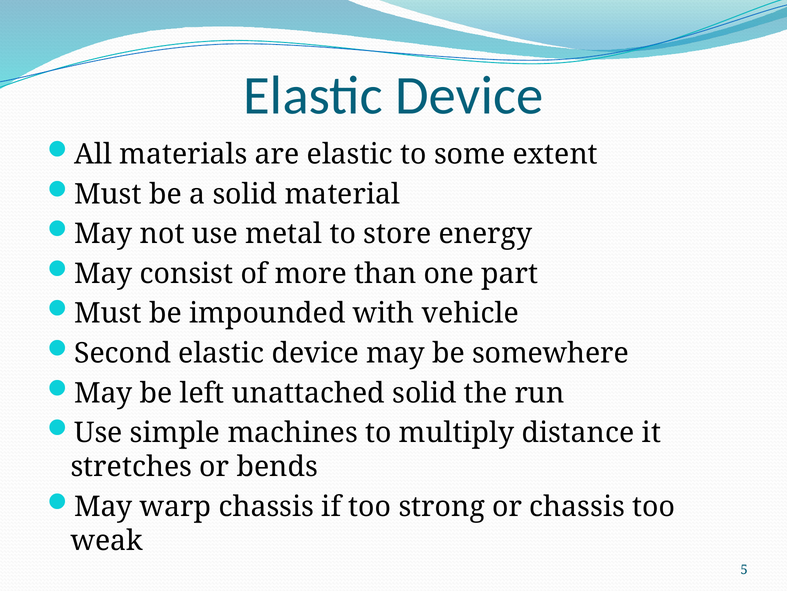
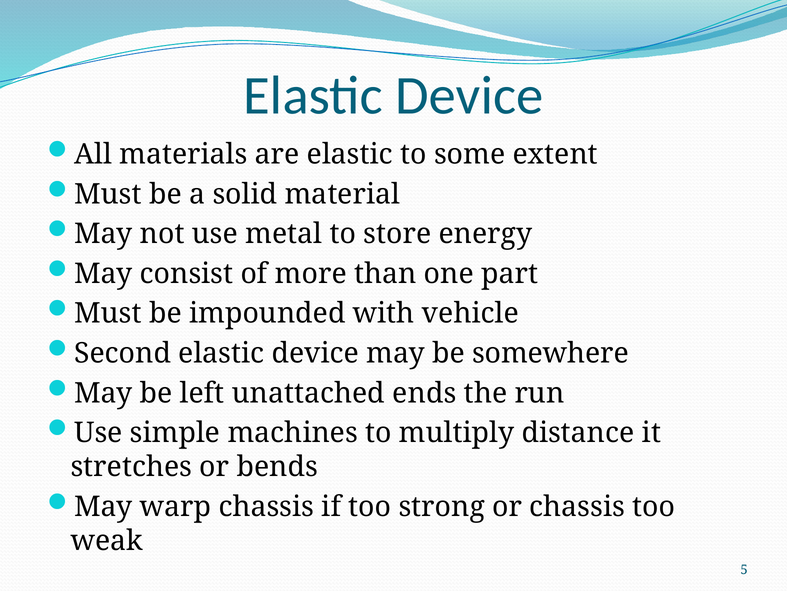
unattached solid: solid -> ends
